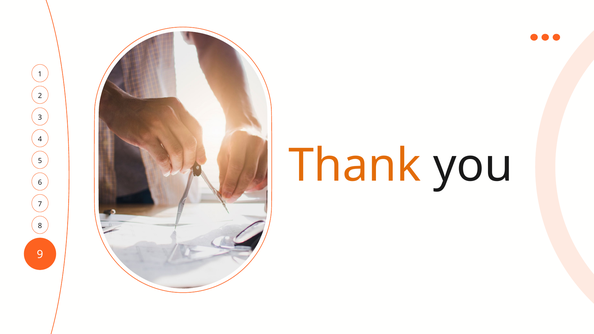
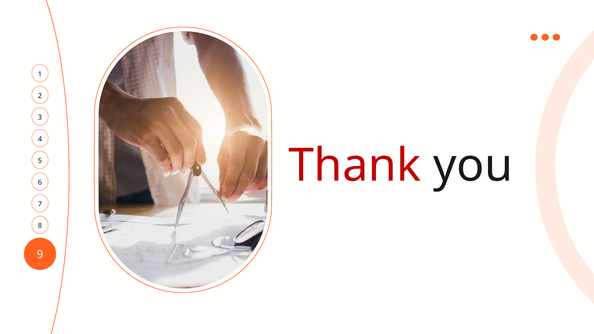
Thank colour: orange -> red
